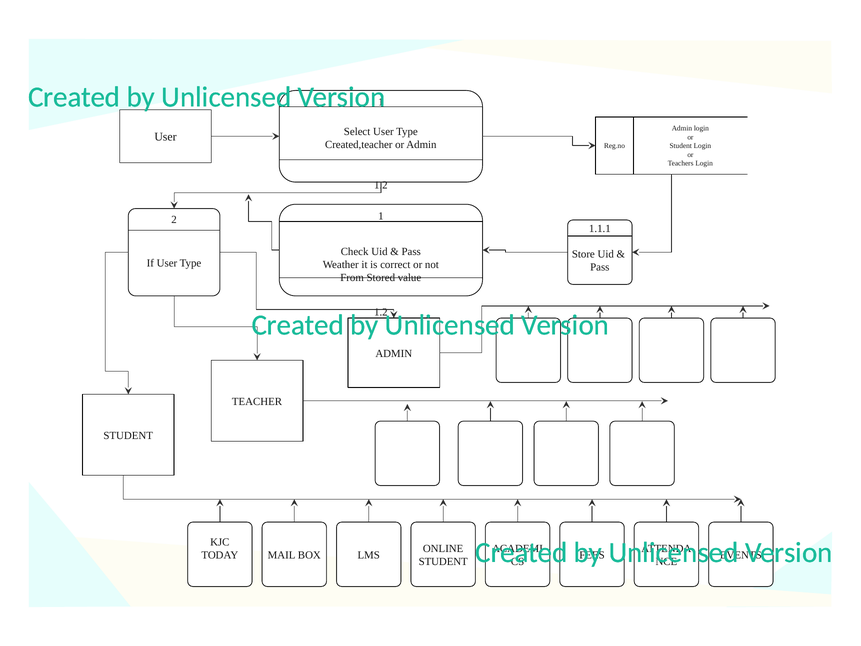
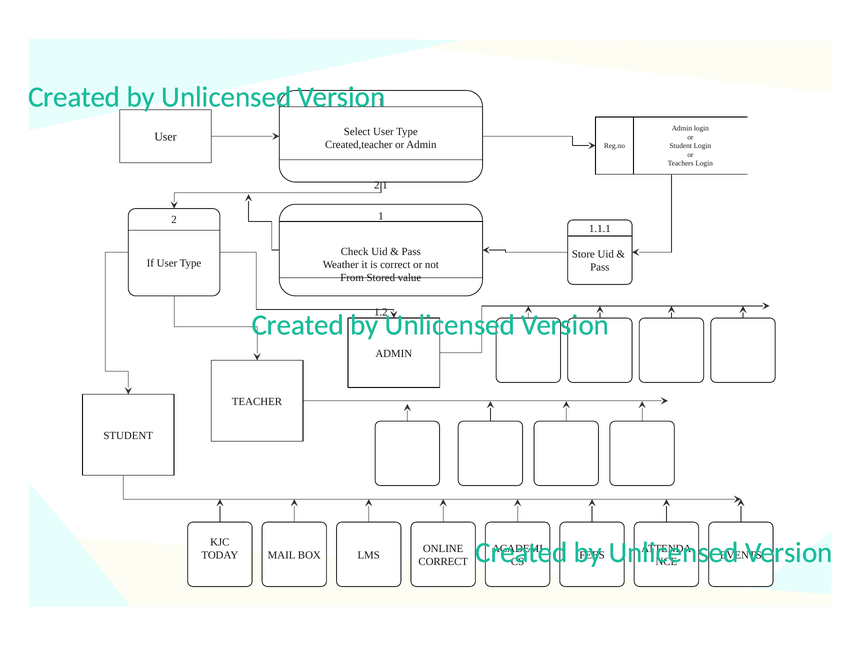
1.2 at (381, 185): 1.2 -> 2.1
STUDENT at (443, 561): STUDENT -> CORRECT
